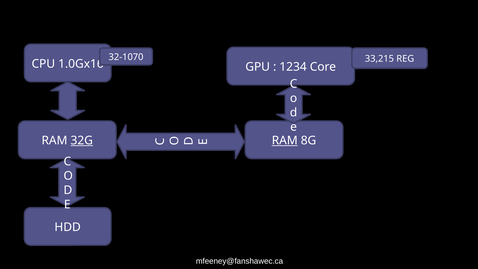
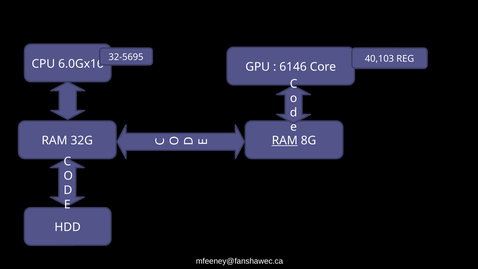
32-1070: 32-1070 -> 32-5695
33,215: 33,215 -> 40,103
1.0Gx16: 1.0Gx16 -> 6.0Gx16
1234: 1234 -> 6146
32G underline: present -> none
